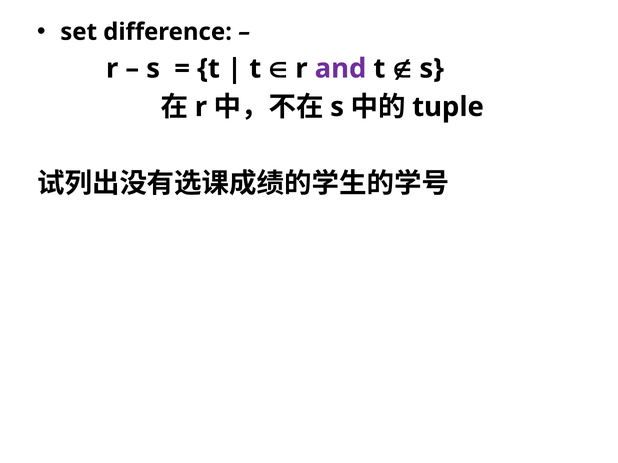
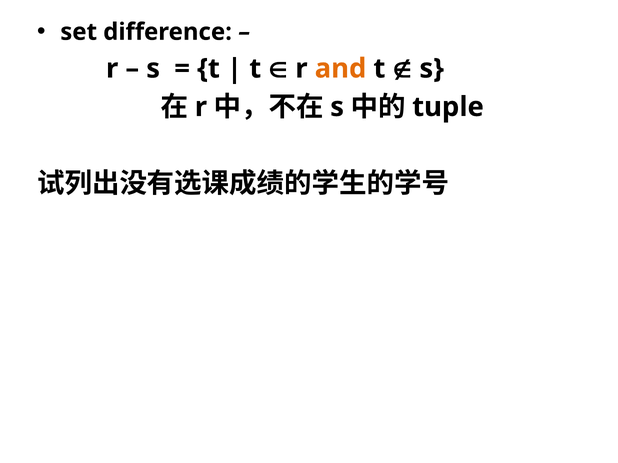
and colour: purple -> orange
